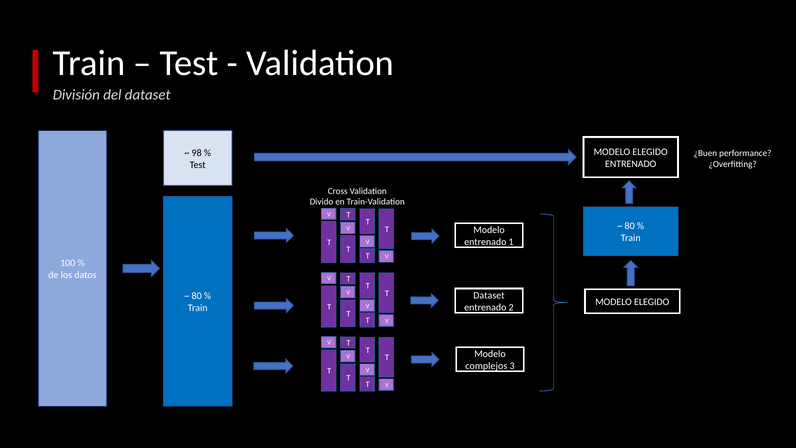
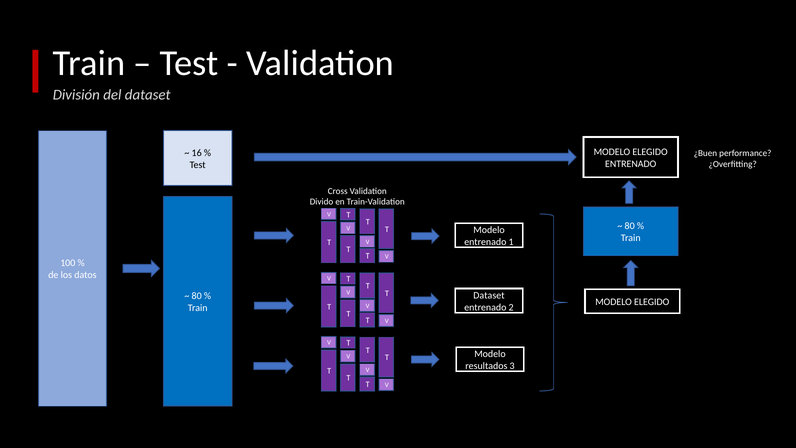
98: 98 -> 16
complejos: complejos -> resultados
